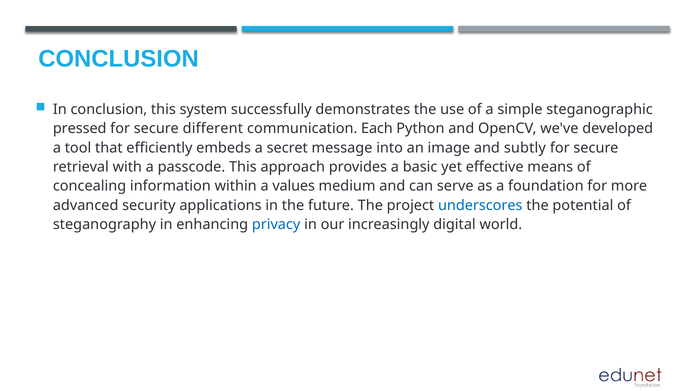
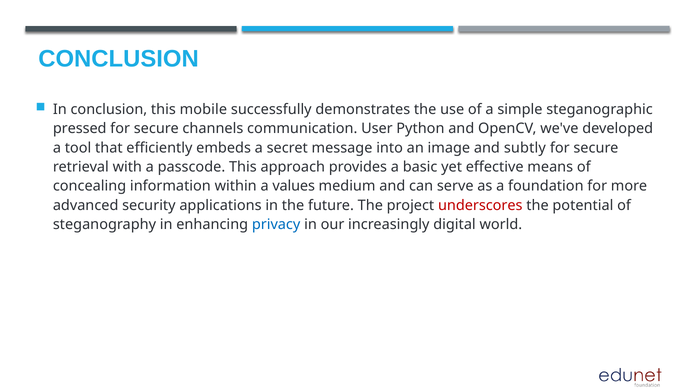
system: system -> mobile
different: different -> channels
Each: Each -> User
underscores colour: blue -> red
